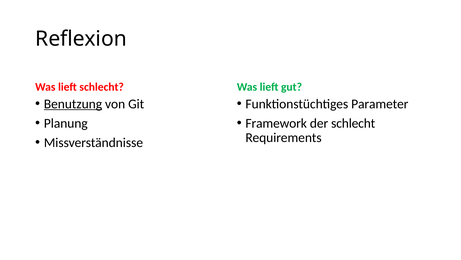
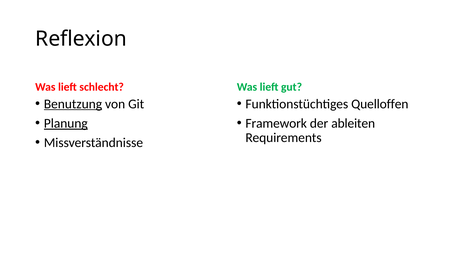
Parameter: Parameter -> Quelloffen
Planung underline: none -> present
der schlecht: schlecht -> ableiten
